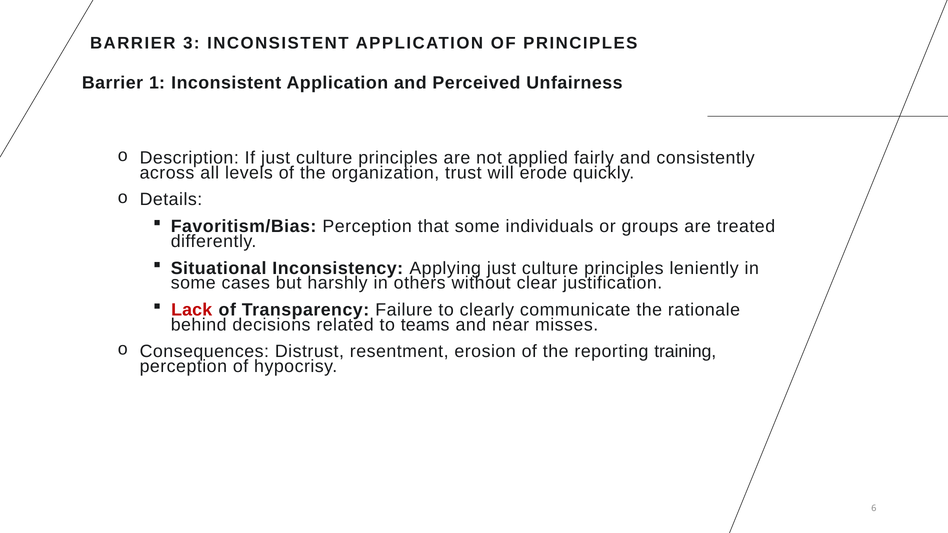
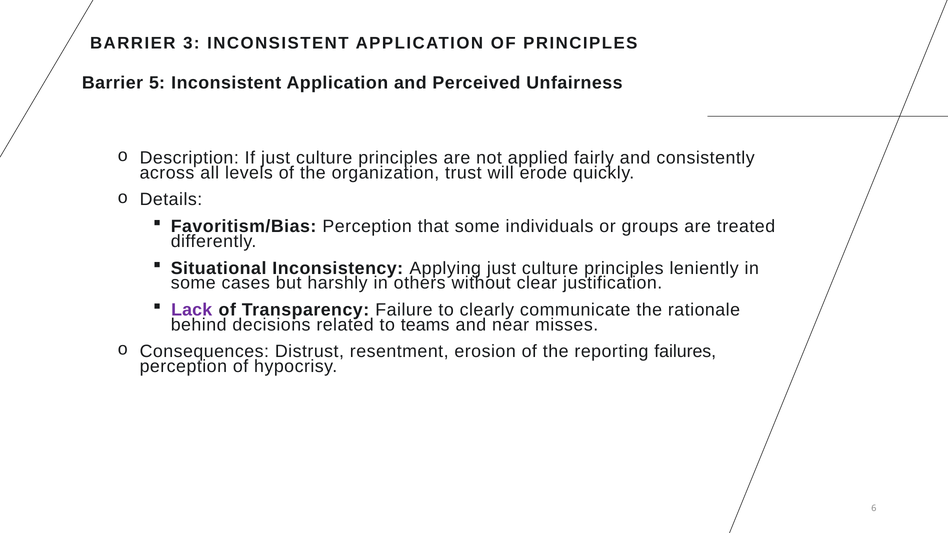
1: 1 -> 5
Lack colour: red -> purple
training: training -> failures
